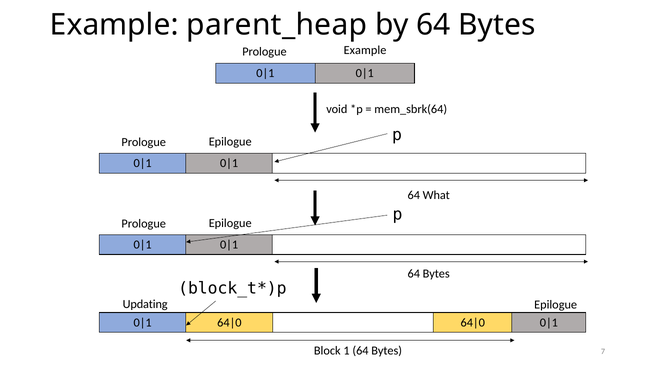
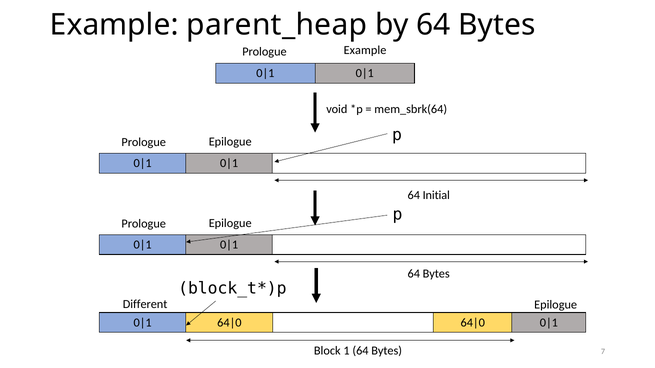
What: What -> Initial
Updating: Updating -> Different
